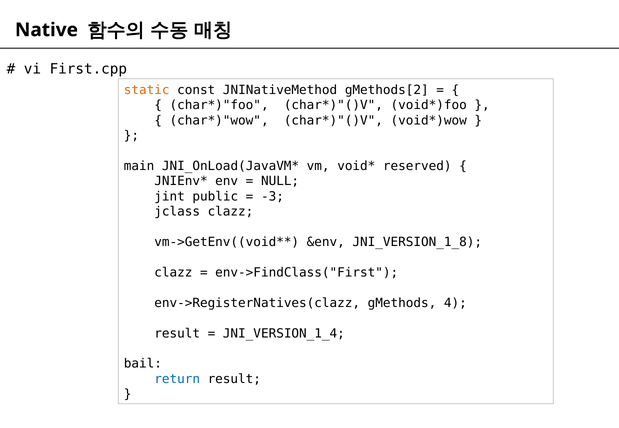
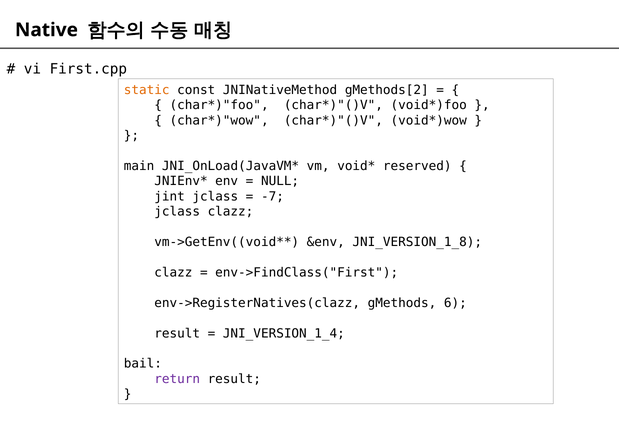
jint public: public -> jclass
-3: -3 -> -7
4: 4 -> 6
return colour: blue -> purple
